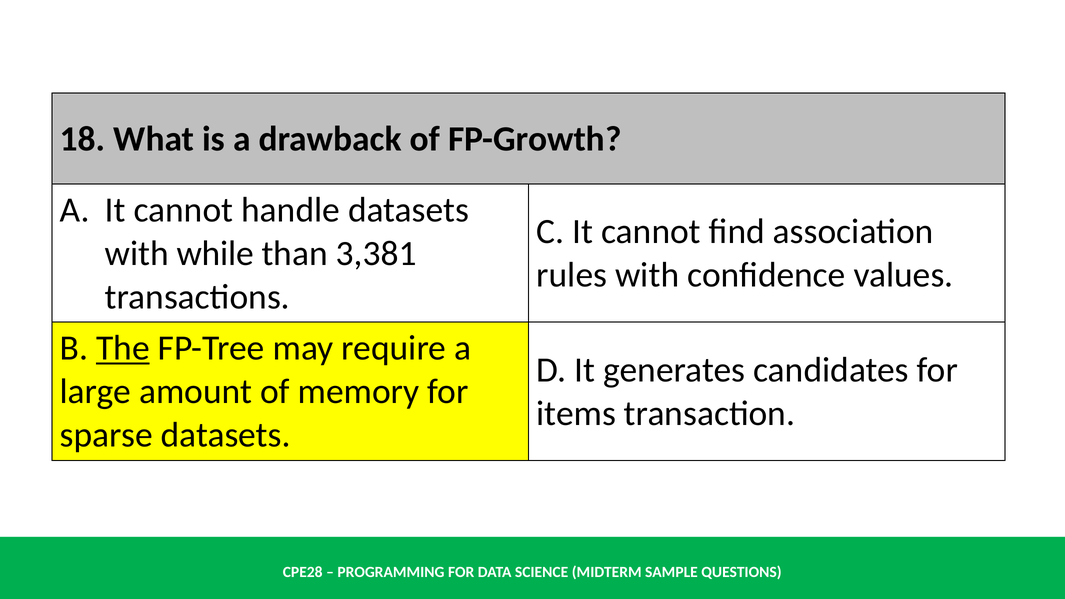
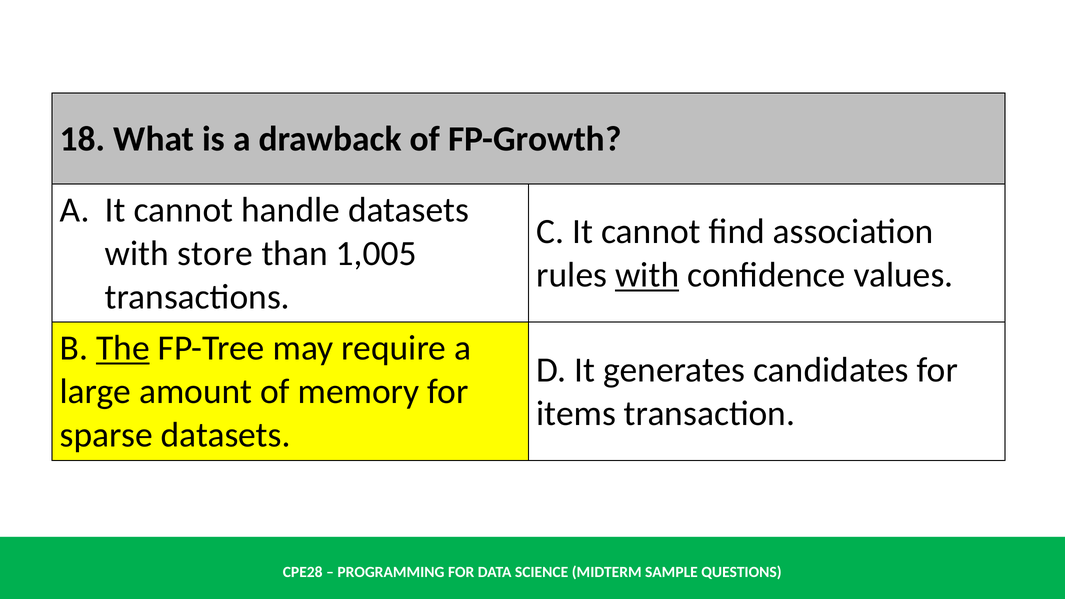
while: while -> store
3,381: 3,381 -> 1,005
with at (647, 275) underline: none -> present
